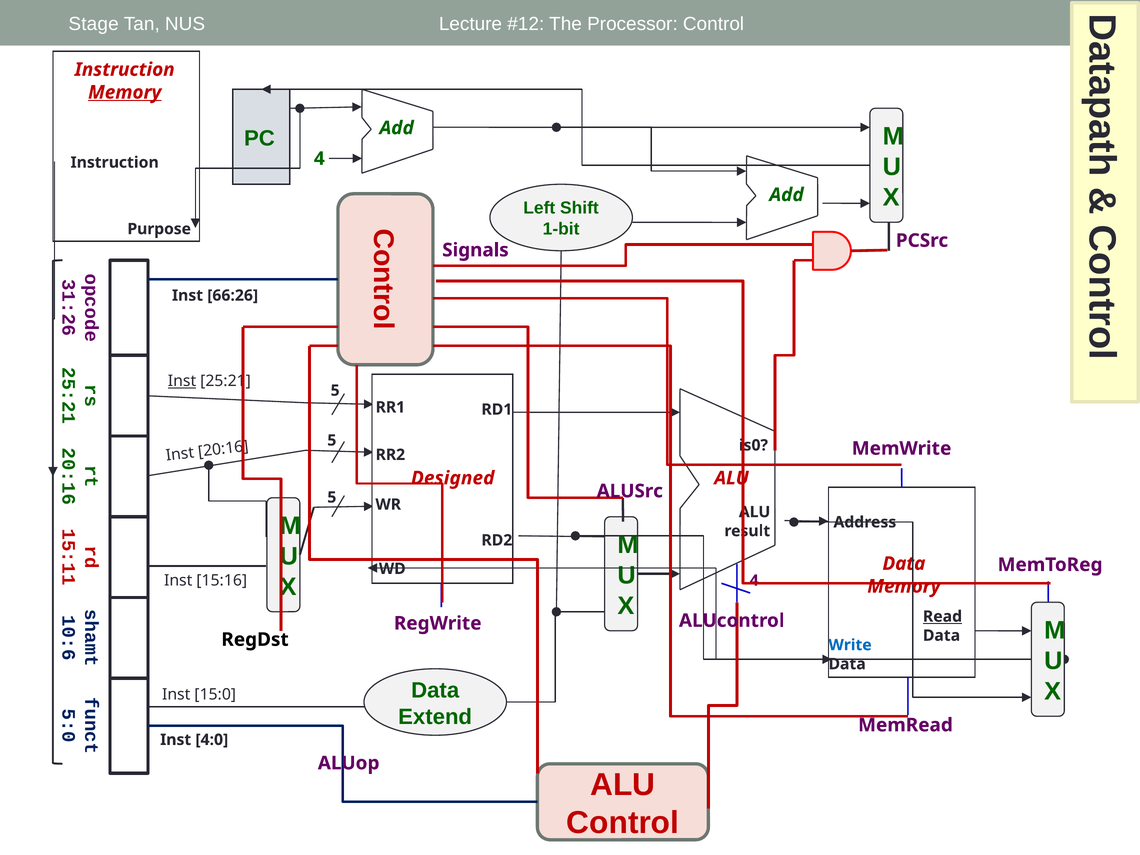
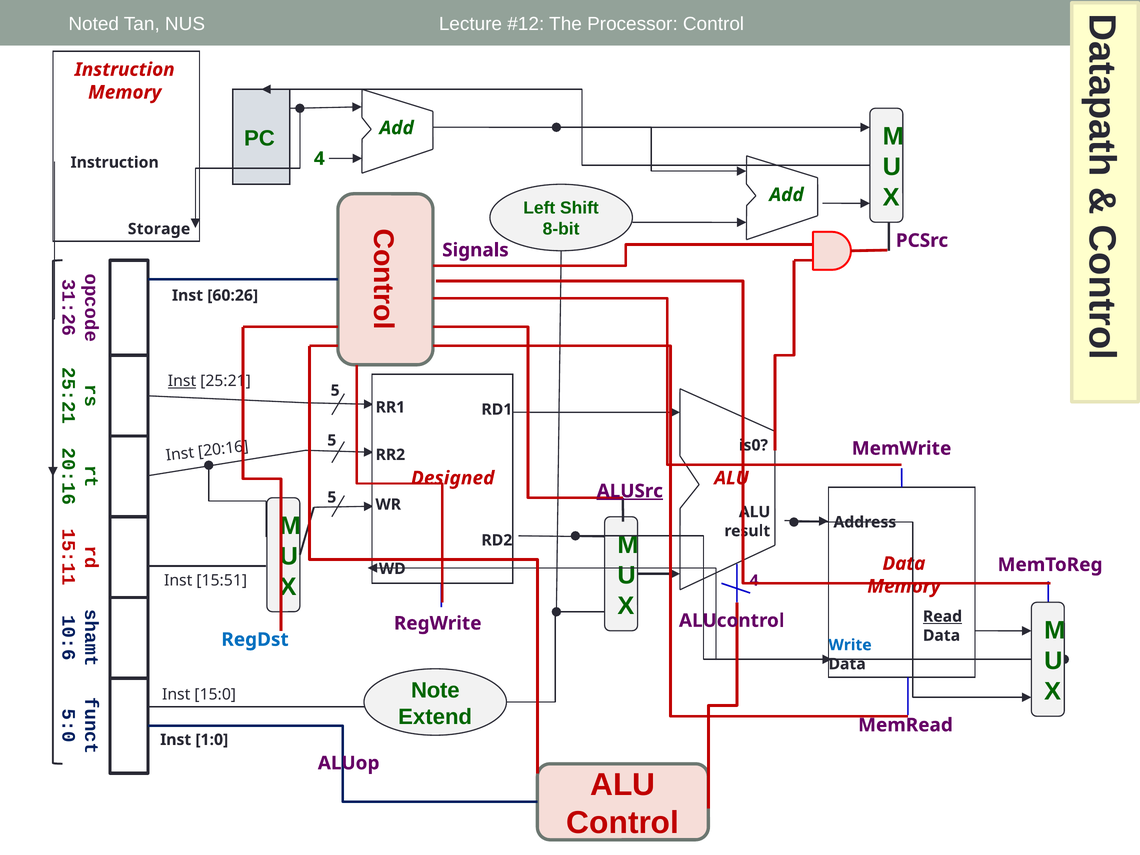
Stage: Stage -> Noted
Memory at (125, 92) underline: present -> none
1-bit: 1-bit -> 8-bit
Purpose: Purpose -> Storage
66:26: 66:26 -> 60:26
ALUSrc underline: none -> present
15:16: 15:16 -> 15:51
RegDst colour: black -> blue
Data at (435, 690): Data -> Note
4:0: 4:0 -> 1:0
